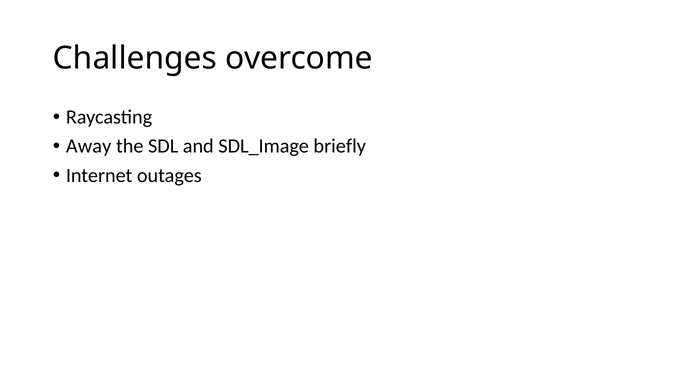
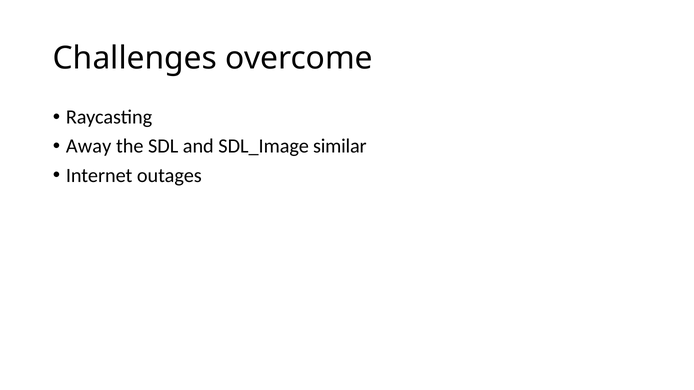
briefly: briefly -> similar
